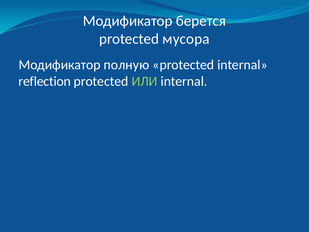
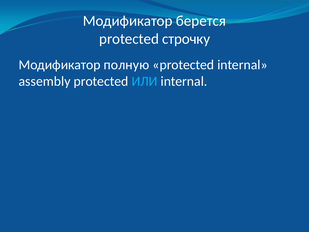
мусора: мусора -> строчку
reflection: reflection -> assembly
ИЛИ colour: light green -> light blue
